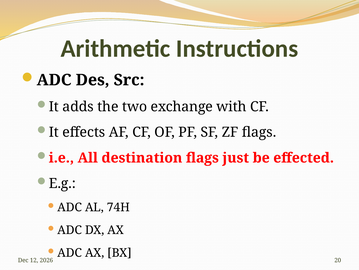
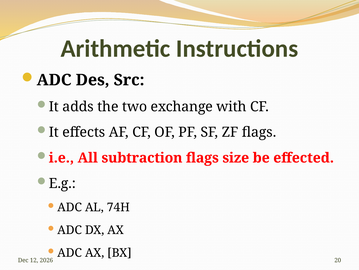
destination: destination -> subtraction
just: just -> size
